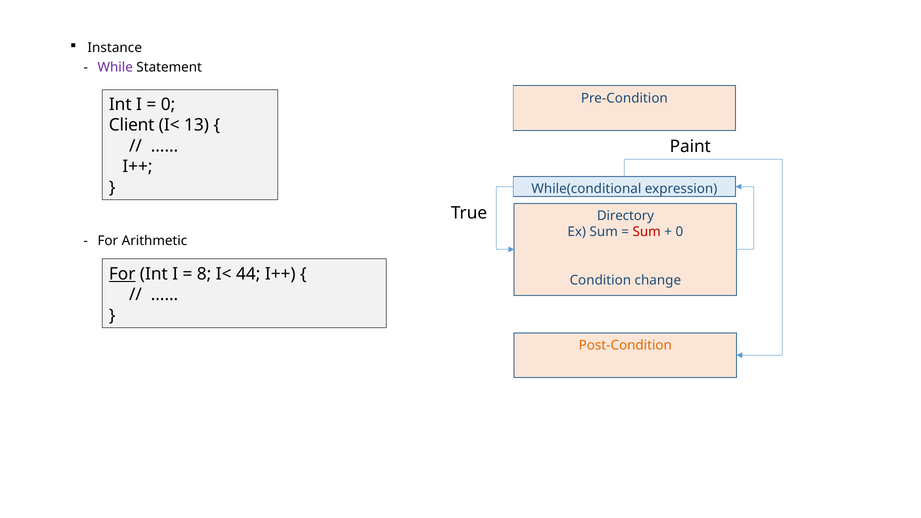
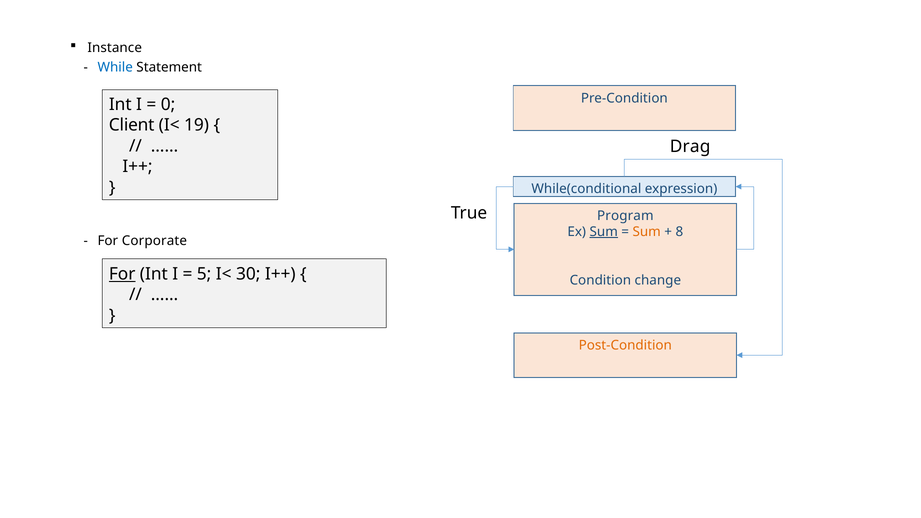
While colour: purple -> blue
13: 13 -> 19
Paint: Paint -> Drag
Directory: Directory -> Program
Sum at (604, 232) underline: none -> present
Sum at (647, 232) colour: red -> orange
0 at (679, 232): 0 -> 8
Arithmetic: Arithmetic -> Corporate
8: 8 -> 5
44: 44 -> 30
